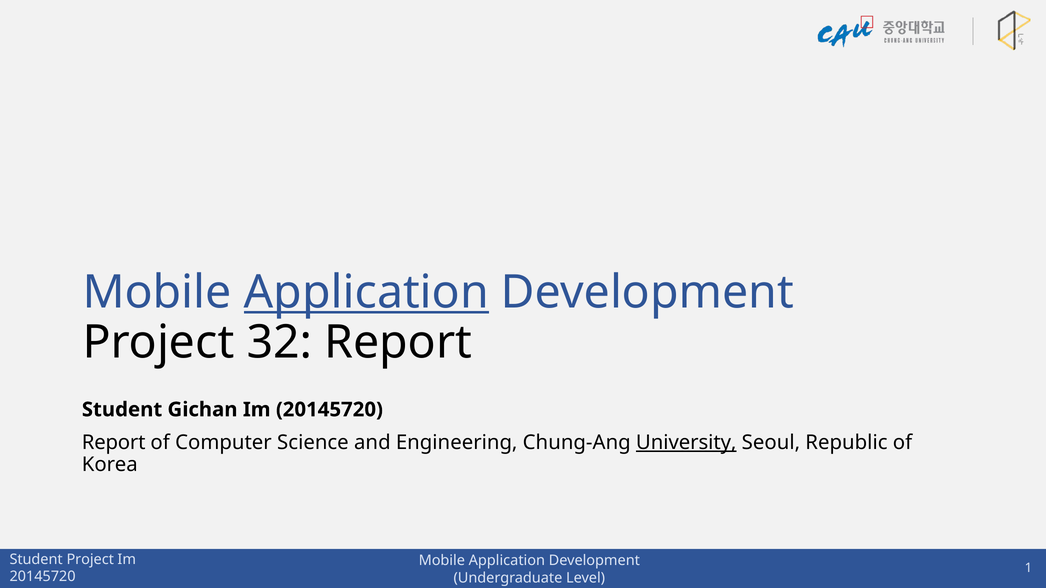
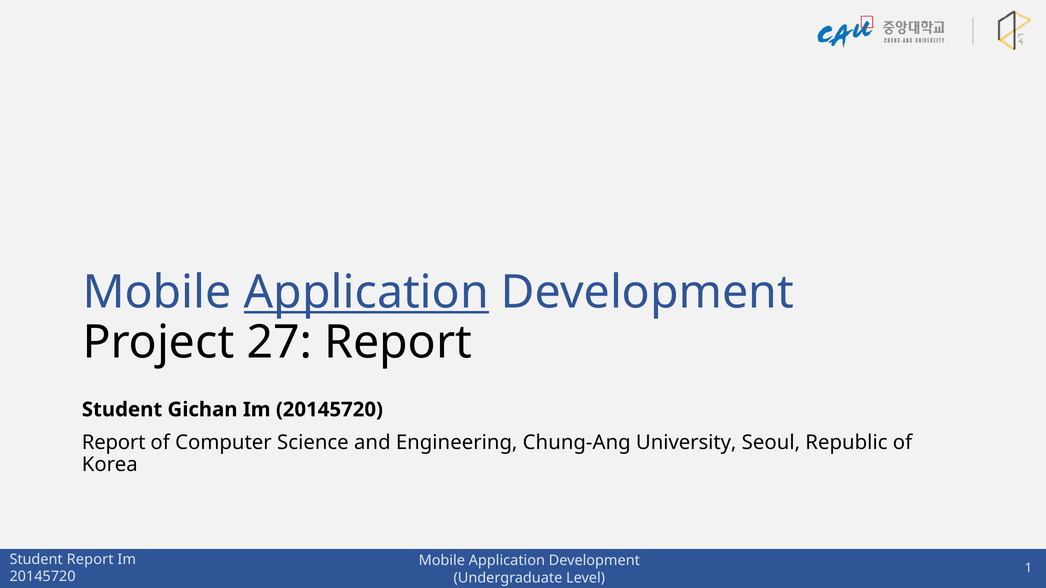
32: 32 -> 27
University underline: present -> none
Student Project: Project -> Report
